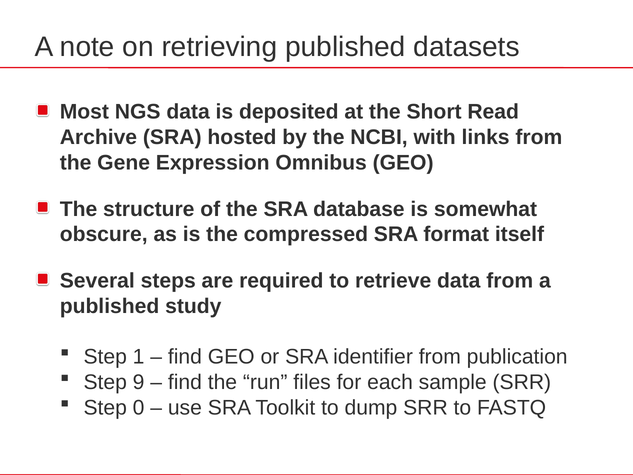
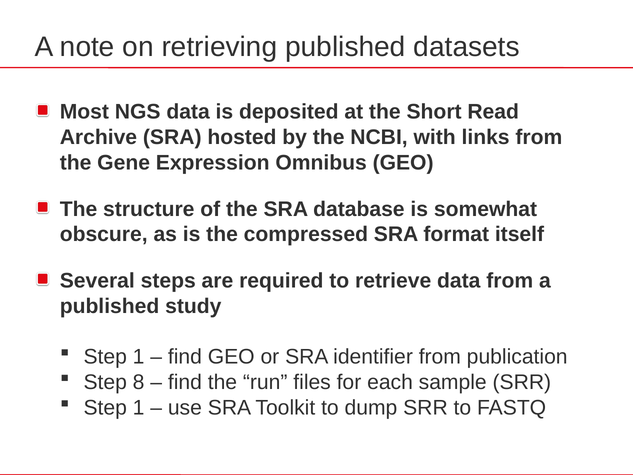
9: 9 -> 8
0 at (139, 407): 0 -> 1
